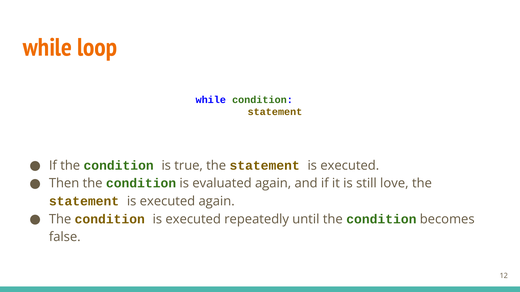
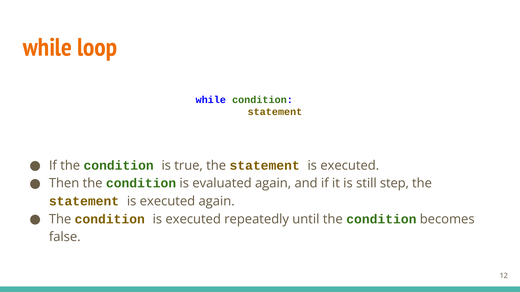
love: love -> step
